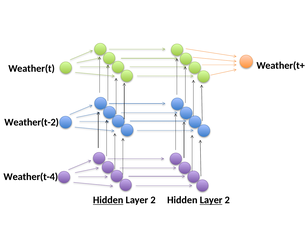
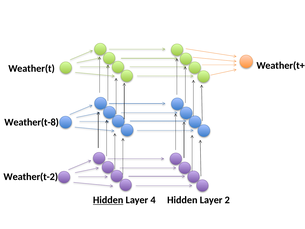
Weather(t-2: Weather(t-2 -> Weather(t-8
Weather(t-4: Weather(t-4 -> Weather(t-2
2 at (153, 200): 2 -> 4
Layer at (211, 200) underline: present -> none
